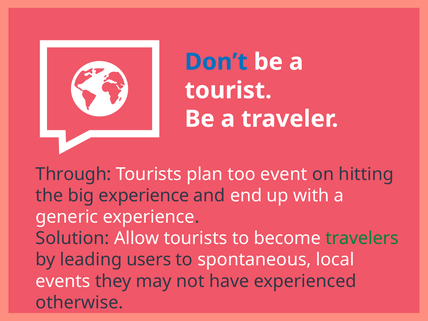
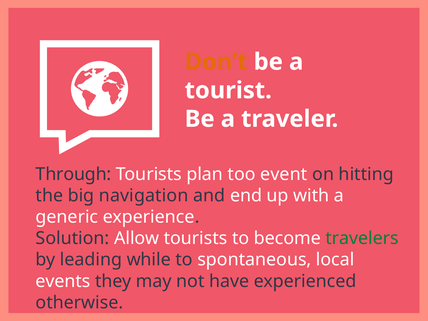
Don’t colour: blue -> orange
big experience: experience -> navigation
users: users -> while
